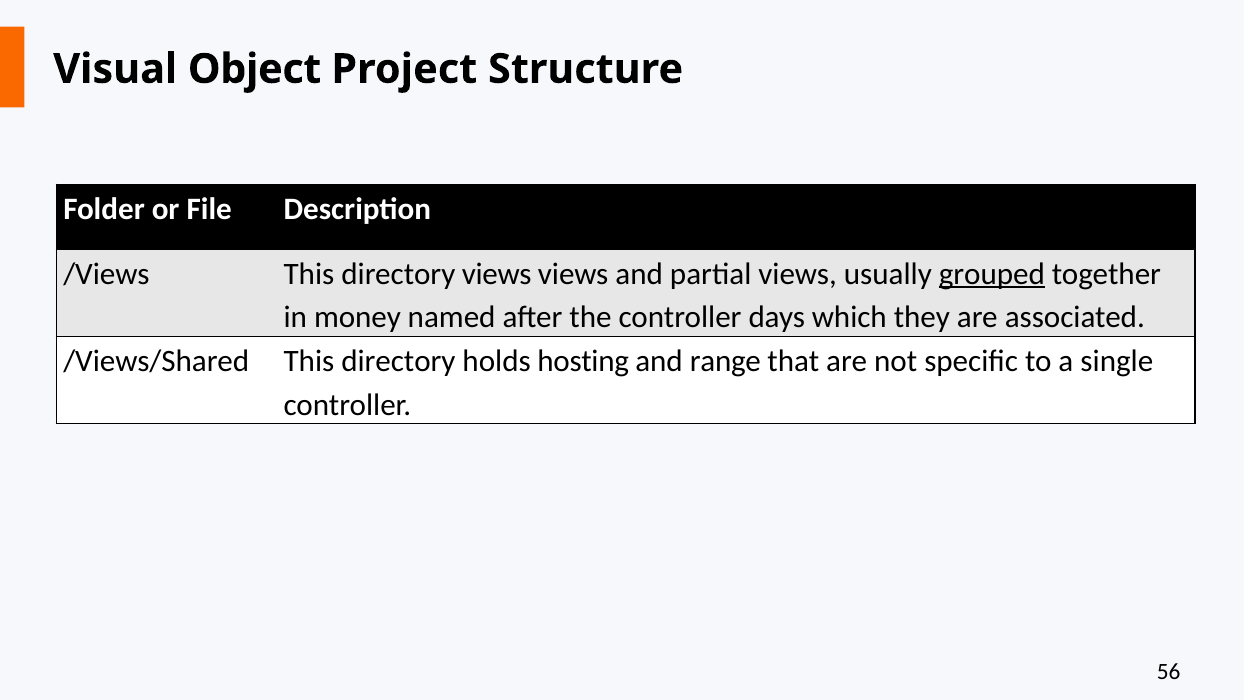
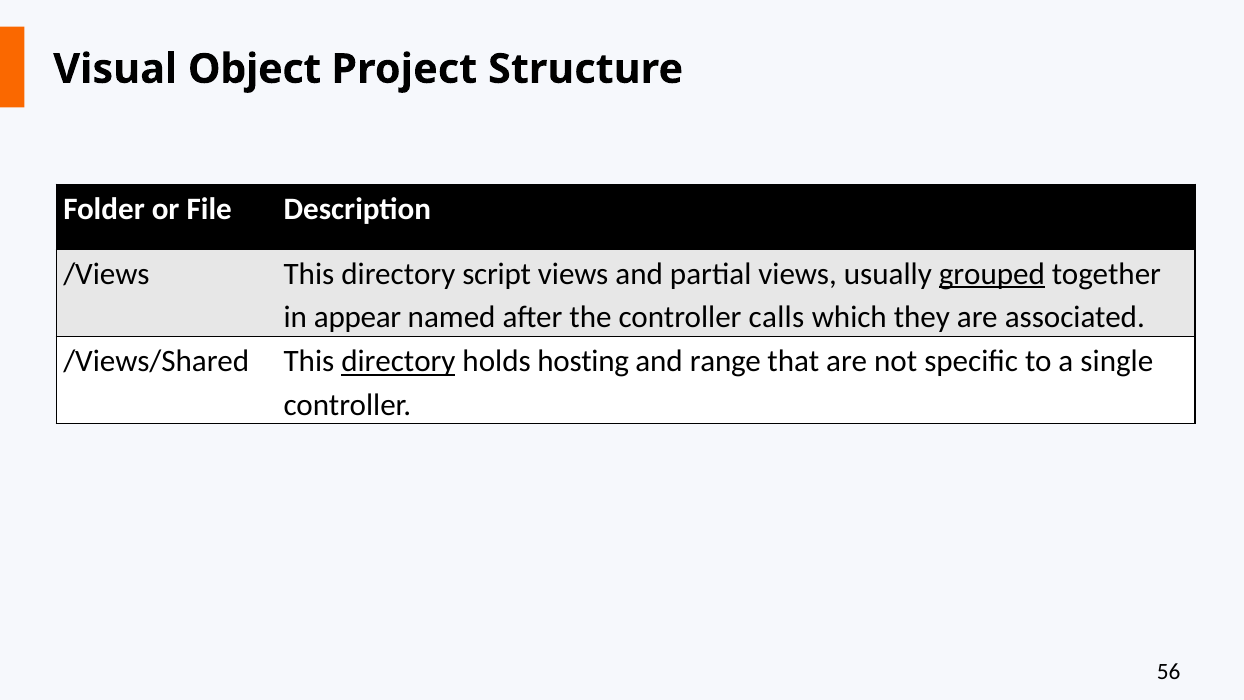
directory views: views -> script
money: money -> appear
days: days -> calls
directory at (398, 361) underline: none -> present
